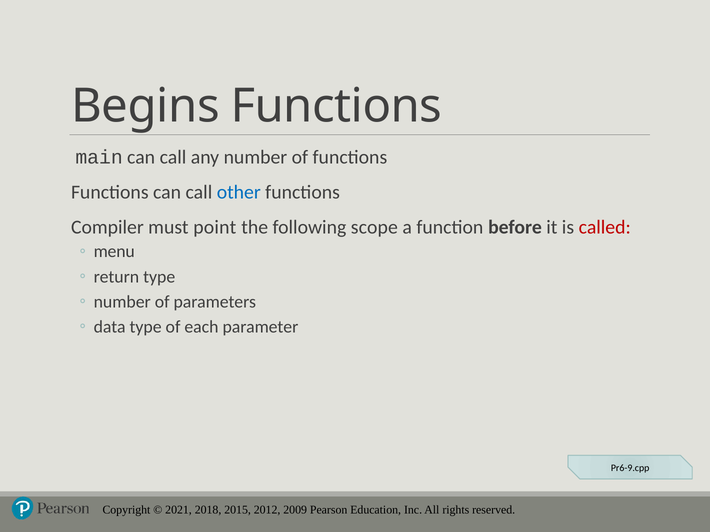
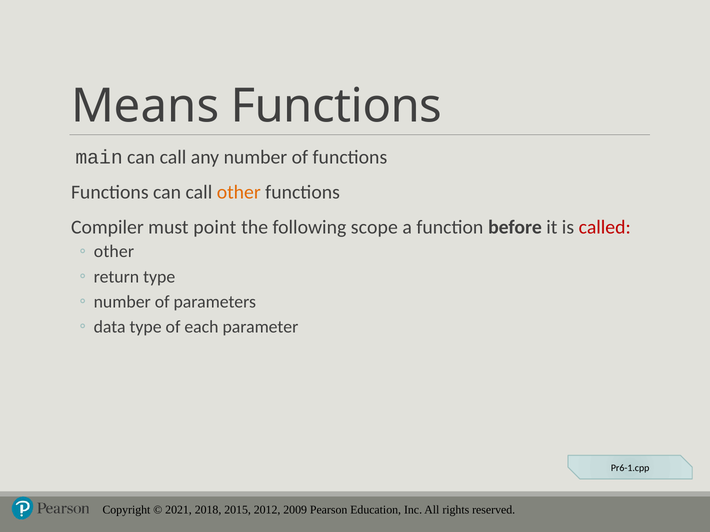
Begins: Begins -> Means
other at (239, 193) colour: blue -> orange
menu at (114, 252): menu -> other
Pr6-9.cpp: Pr6-9.cpp -> Pr6-1.cpp
